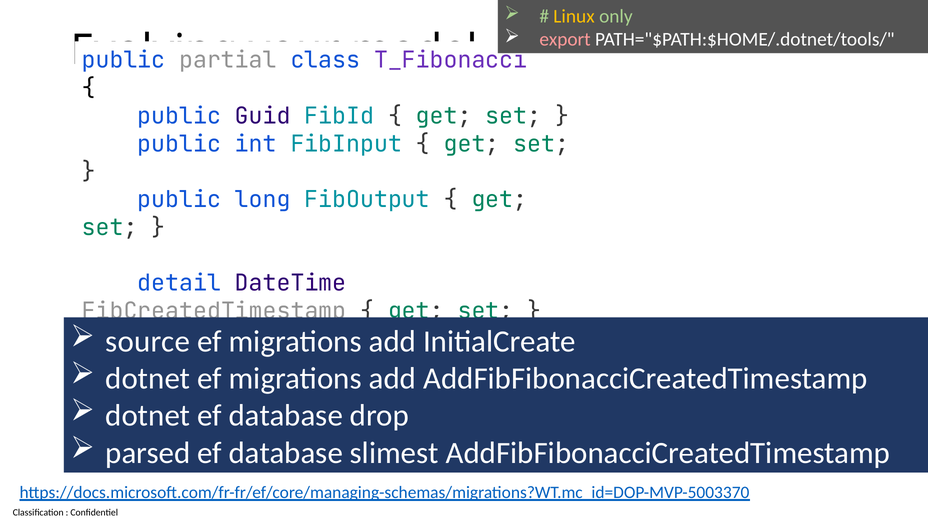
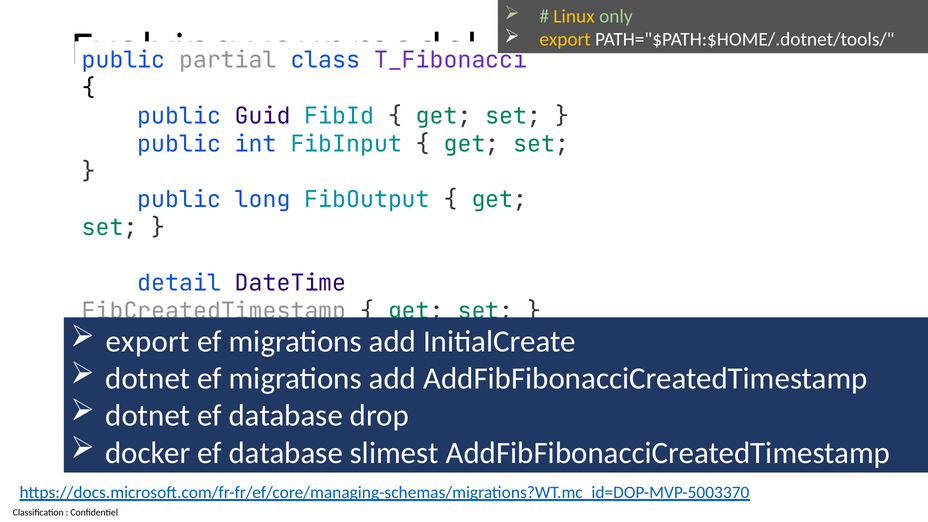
export at (565, 40) colour: pink -> yellow
source at (148, 341): source -> export
parsed: parsed -> docker
